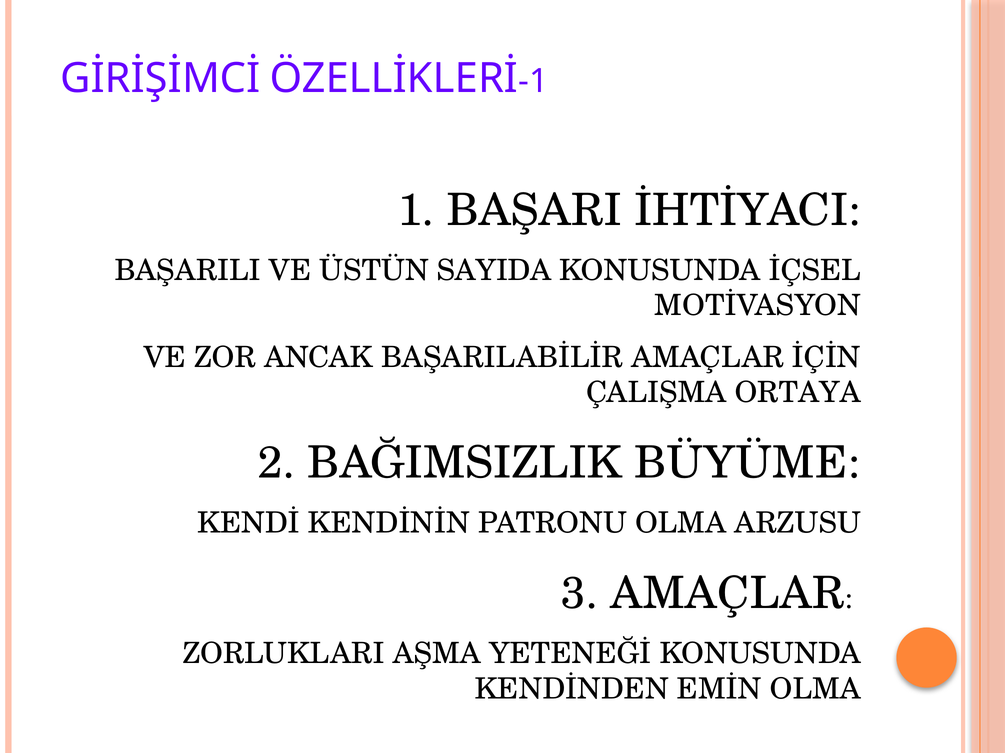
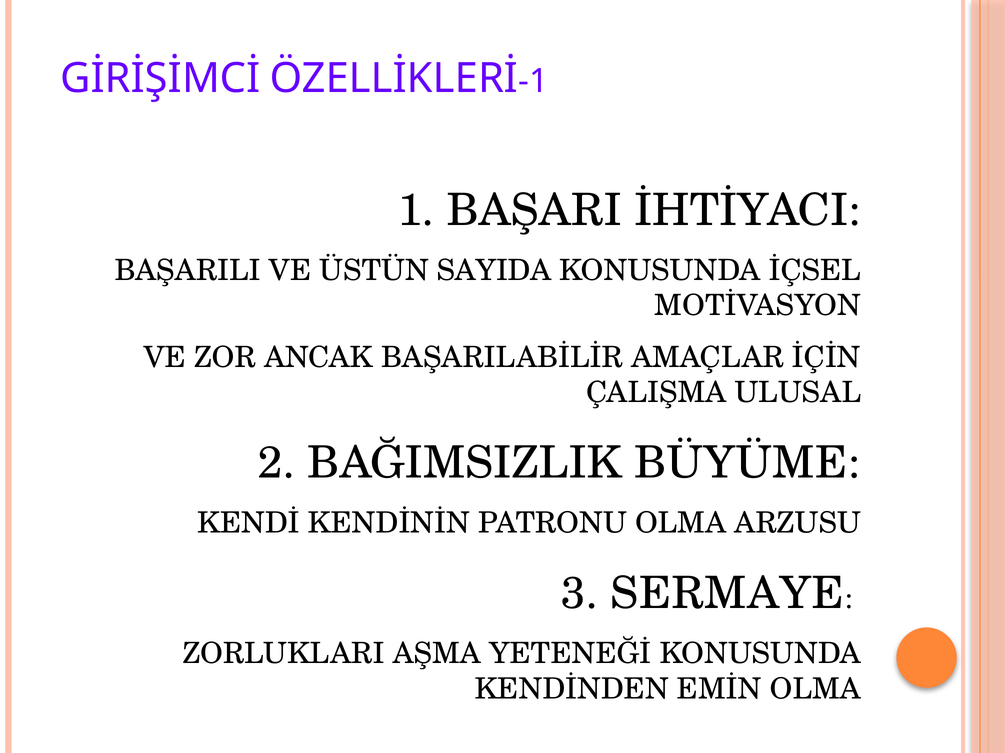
ORTAYA: ORTAYA -> ULUSAL
3 AMAÇLAR: AMAÇLAR -> SERMAYE
